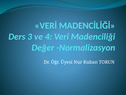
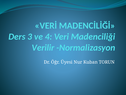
Değer: Değer -> Verilir
